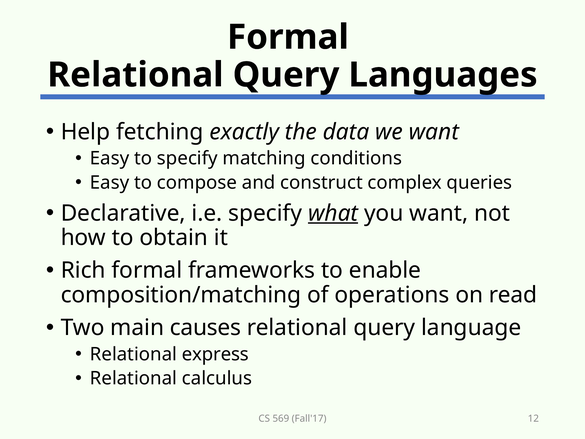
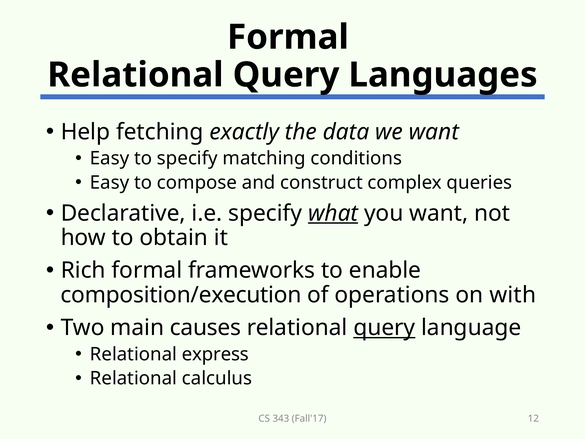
composition/matching: composition/matching -> composition/execution
read: read -> with
query at (384, 328) underline: none -> present
569: 569 -> 343
